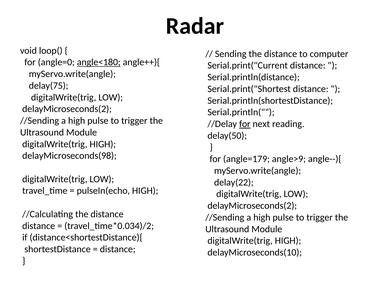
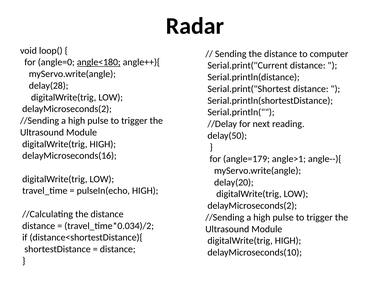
delay(75: delay(75 -> delay(28
for at (245, 124) underline: present -> none
delayMicroseconds(98: delayMicroseconds(98 -> delayMicroseconds(16
angle>9: angle>9 -> angle>1
delay(22: delay(22 -> delay(20
